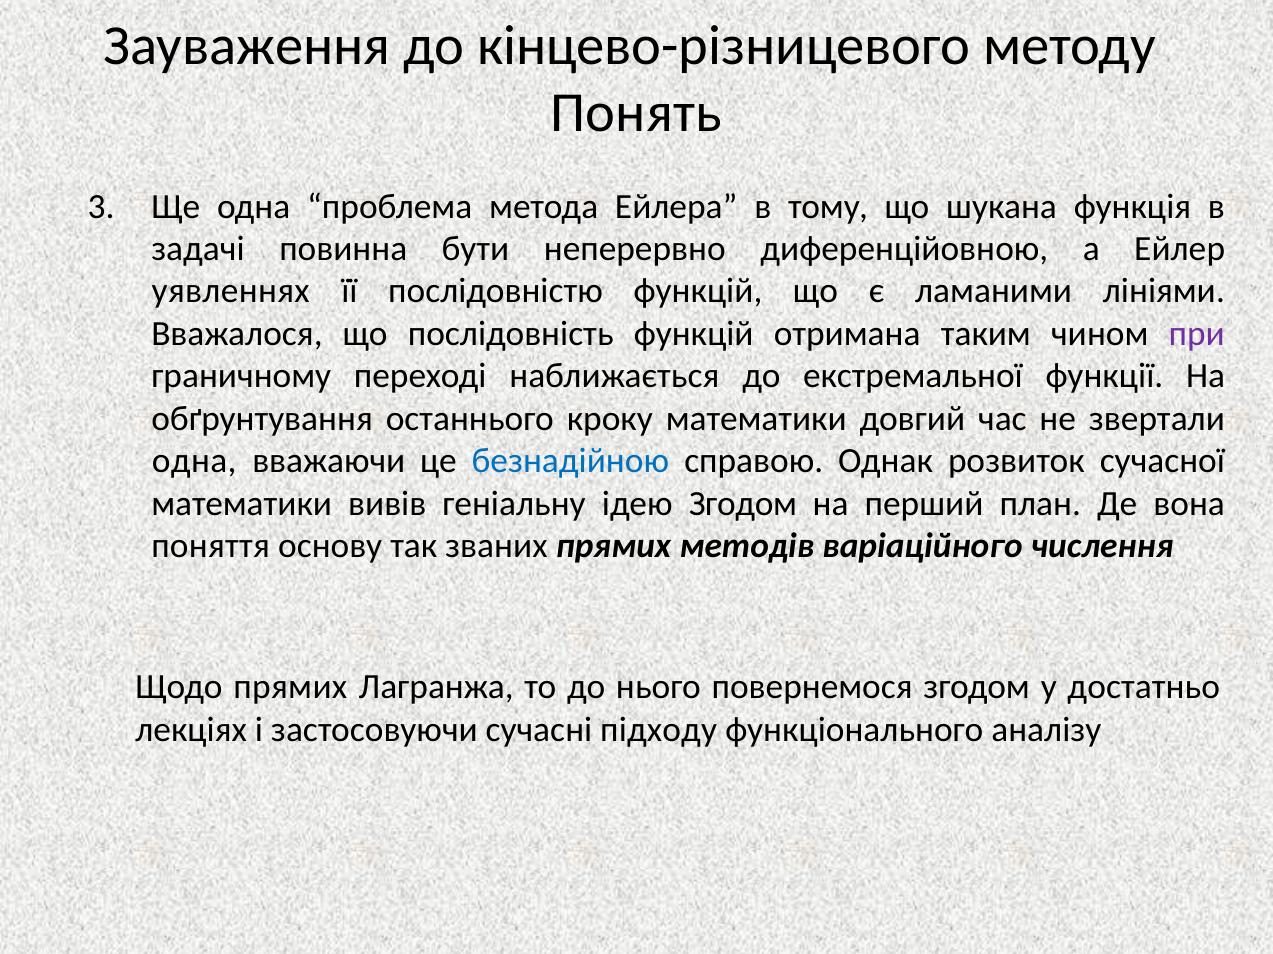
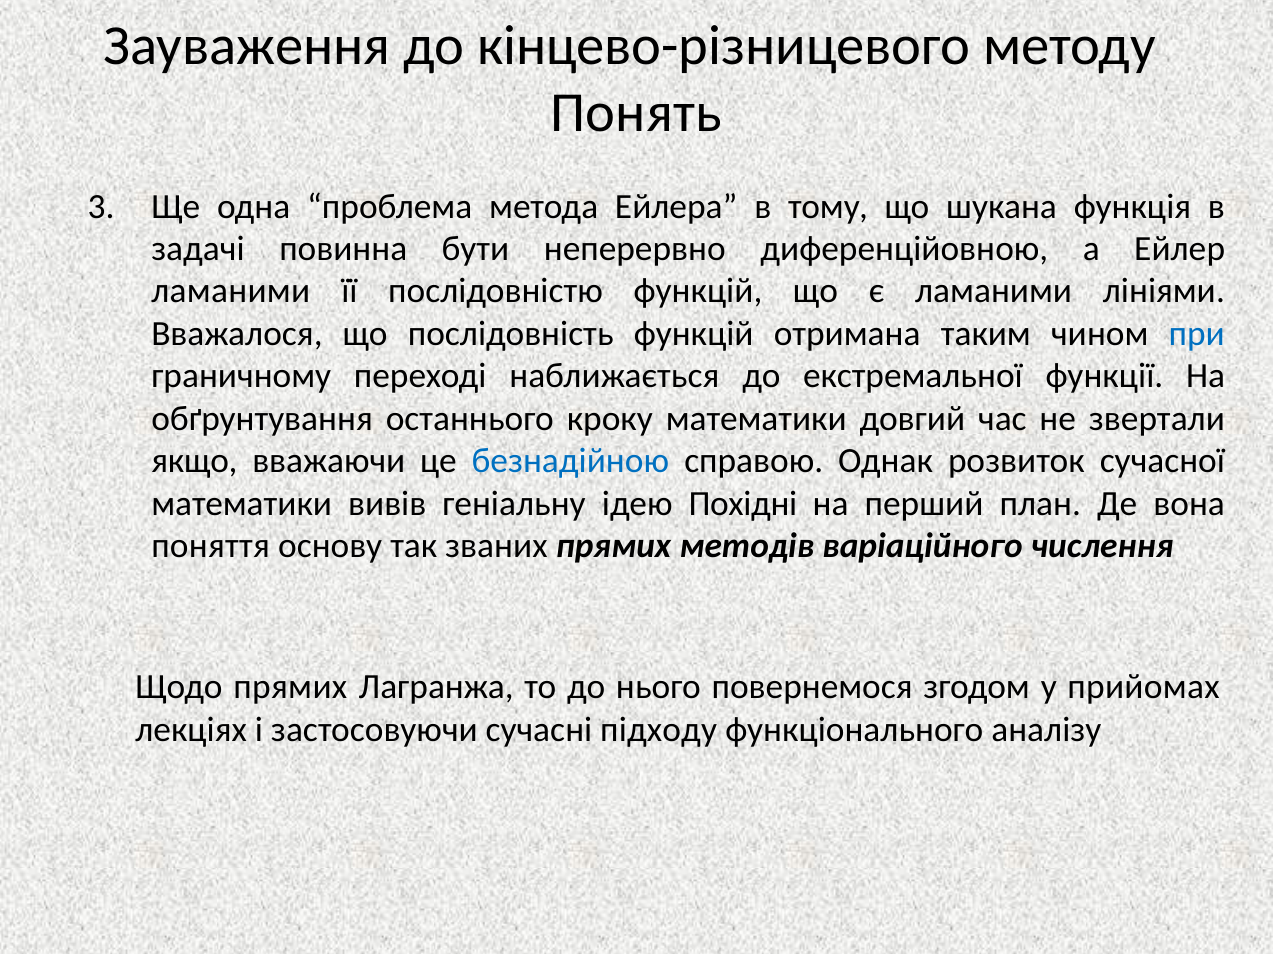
уявленнях at (231, 291): уявленнях -> ламаними
при colour: purple -> blue
одна at (194, 461): одна -> якщо
ідею Згодом: Згодом -> Похідні
достатньо: достатньо -> прийомах
